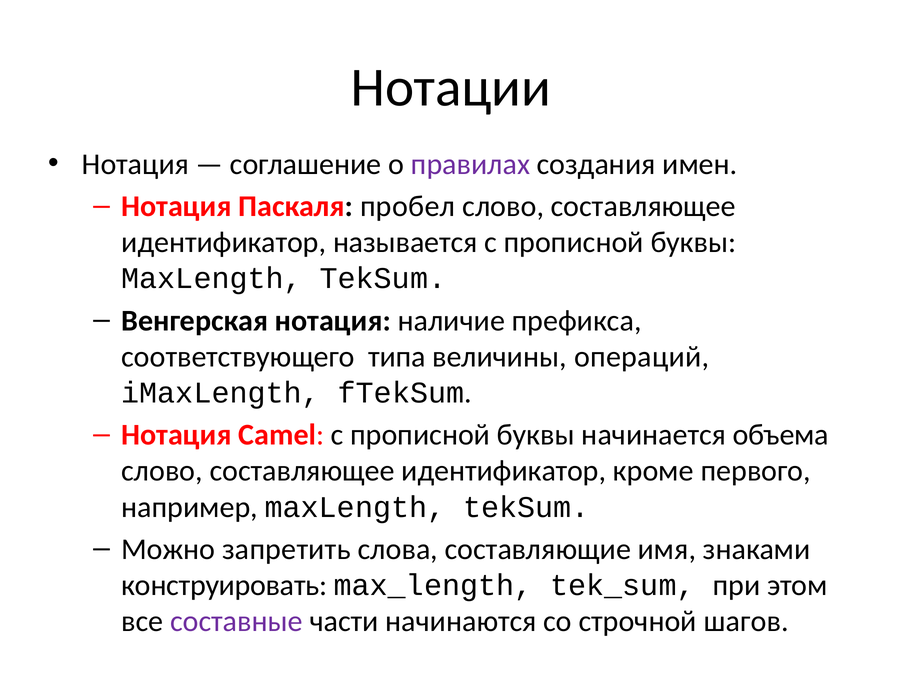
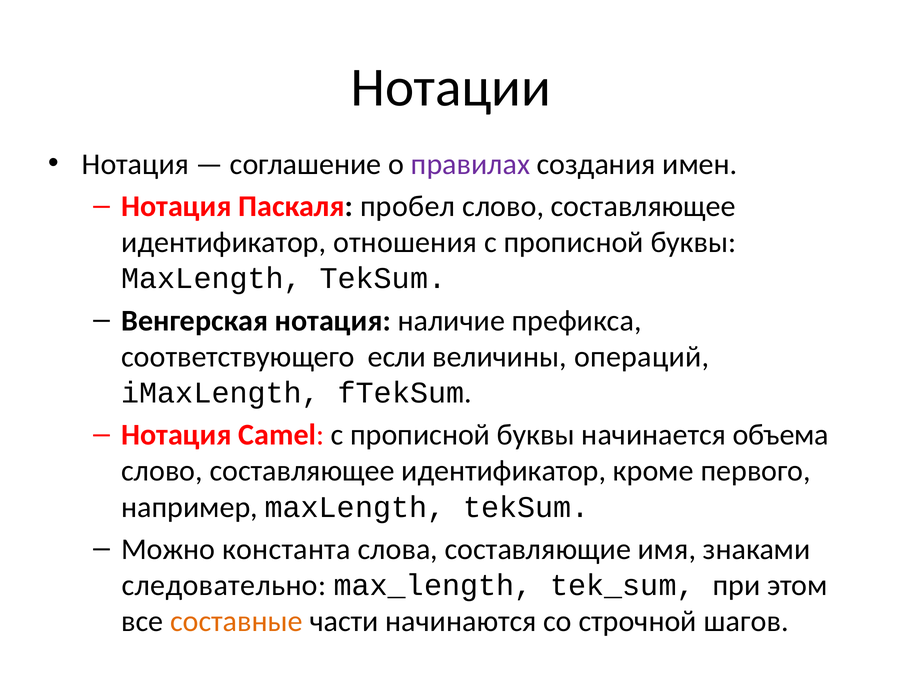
называется: называется -> отношения
типа: типа -> если
запретить: запретить -> константа
конструировать: конструировать -> следовательно
составные colour: purple -> orange
